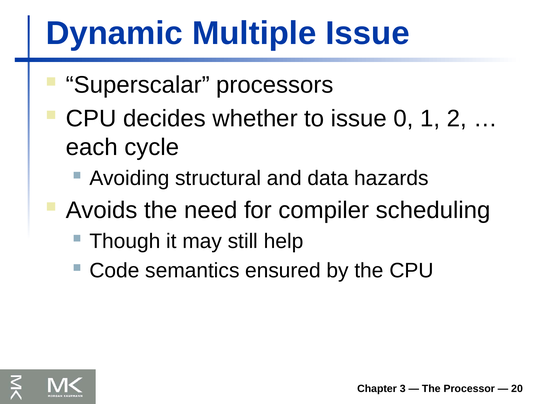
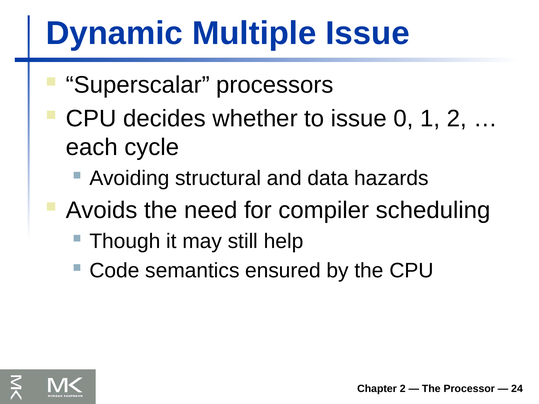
Chapter 3: 3 -> 2
20: 20 -> 24
